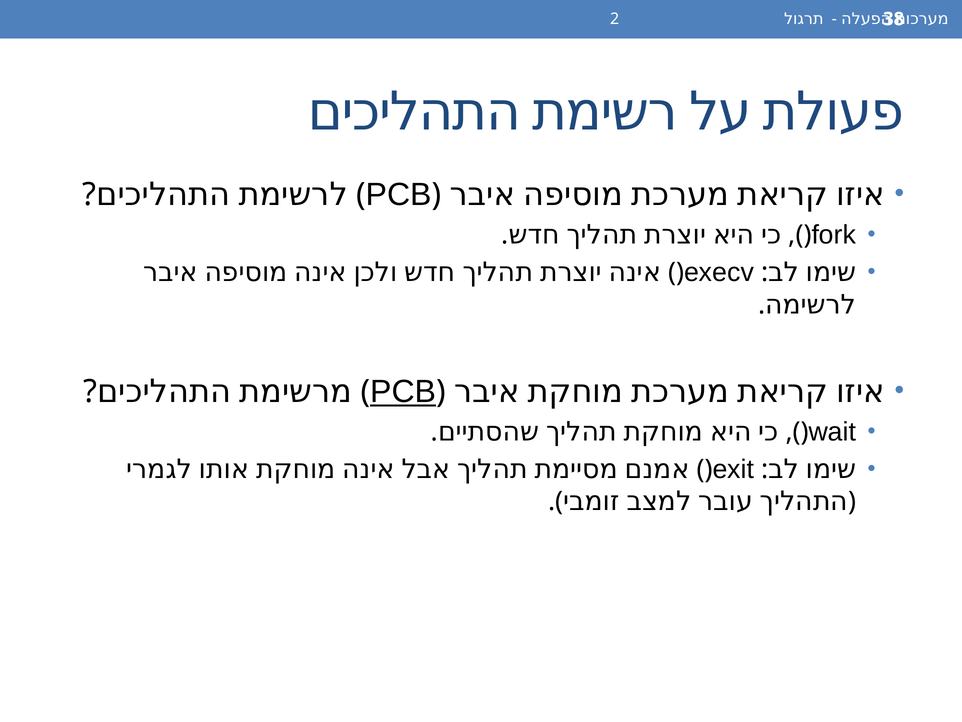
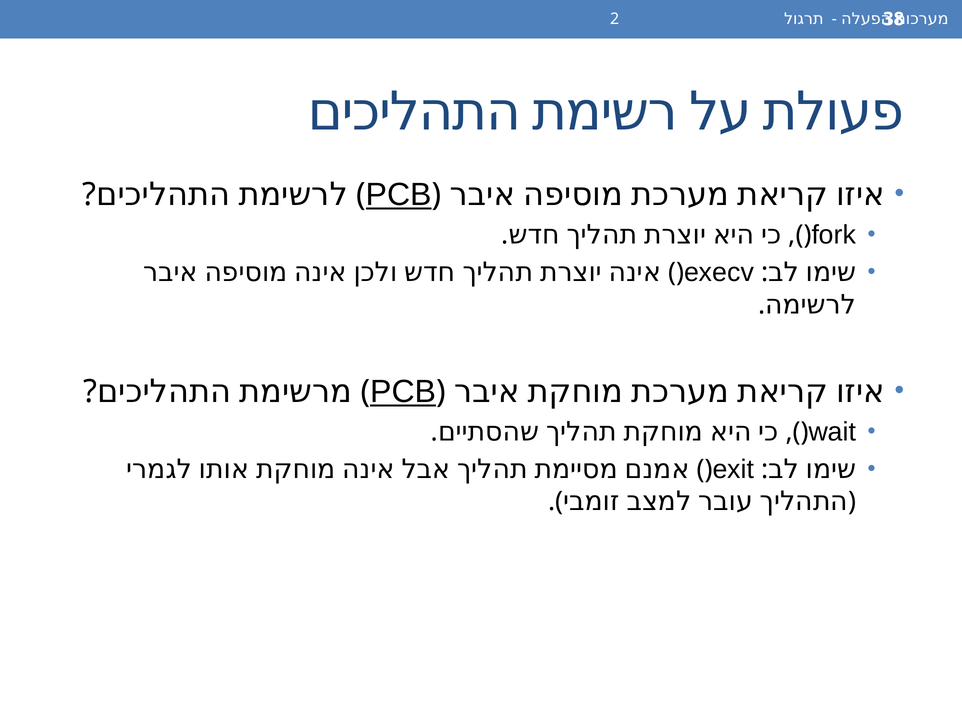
PCB at (399, 195) underline: none -> present
